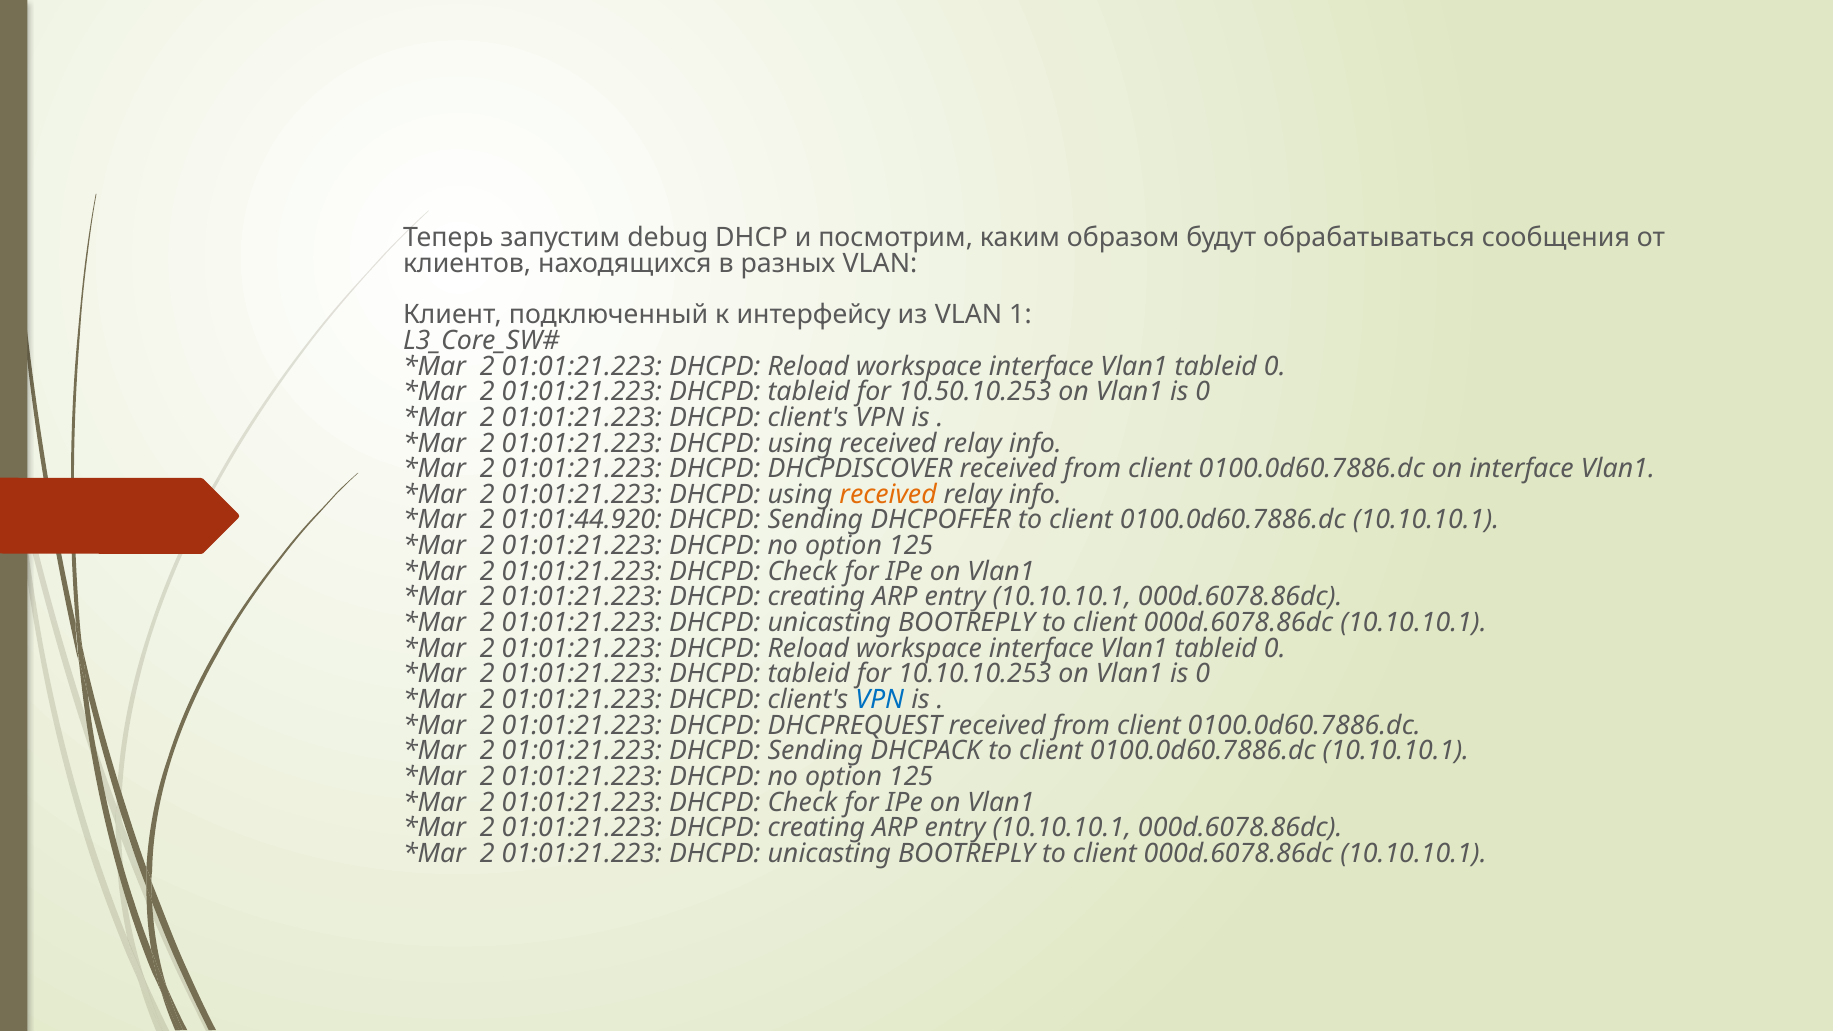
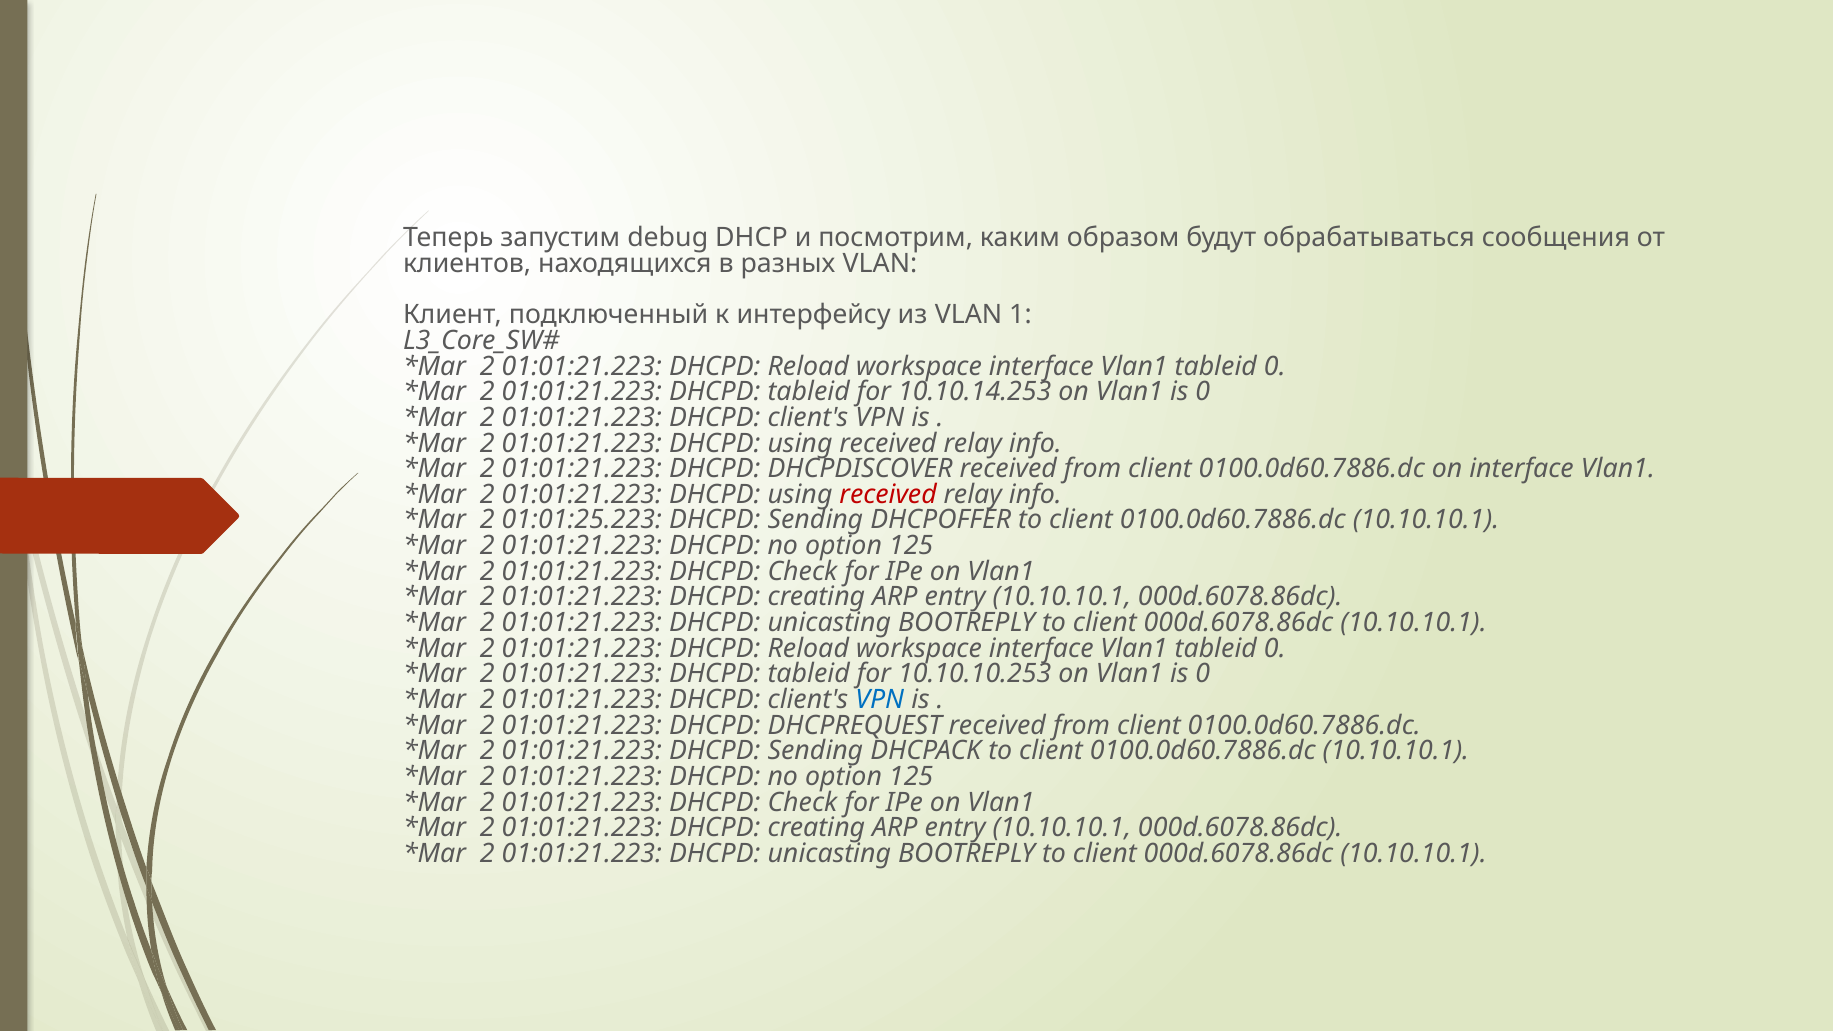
10.50.10.253: 10.50.10.253 -> 10.10.14.253
received at (888, 495) colour: orange -> red
01:01:44.920: 01:01:44.920 -> 01:01:25.223
